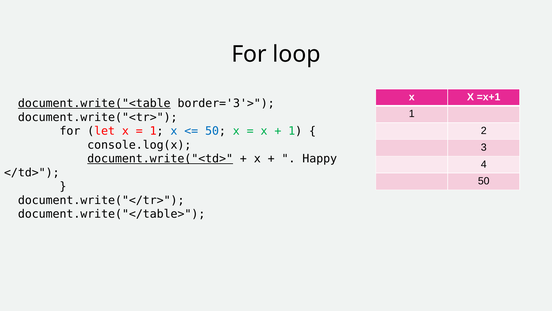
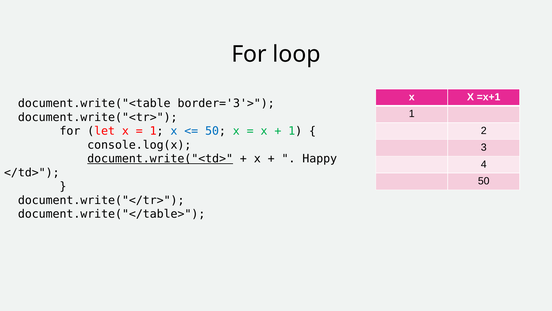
document.write("<table underline: present -> none
